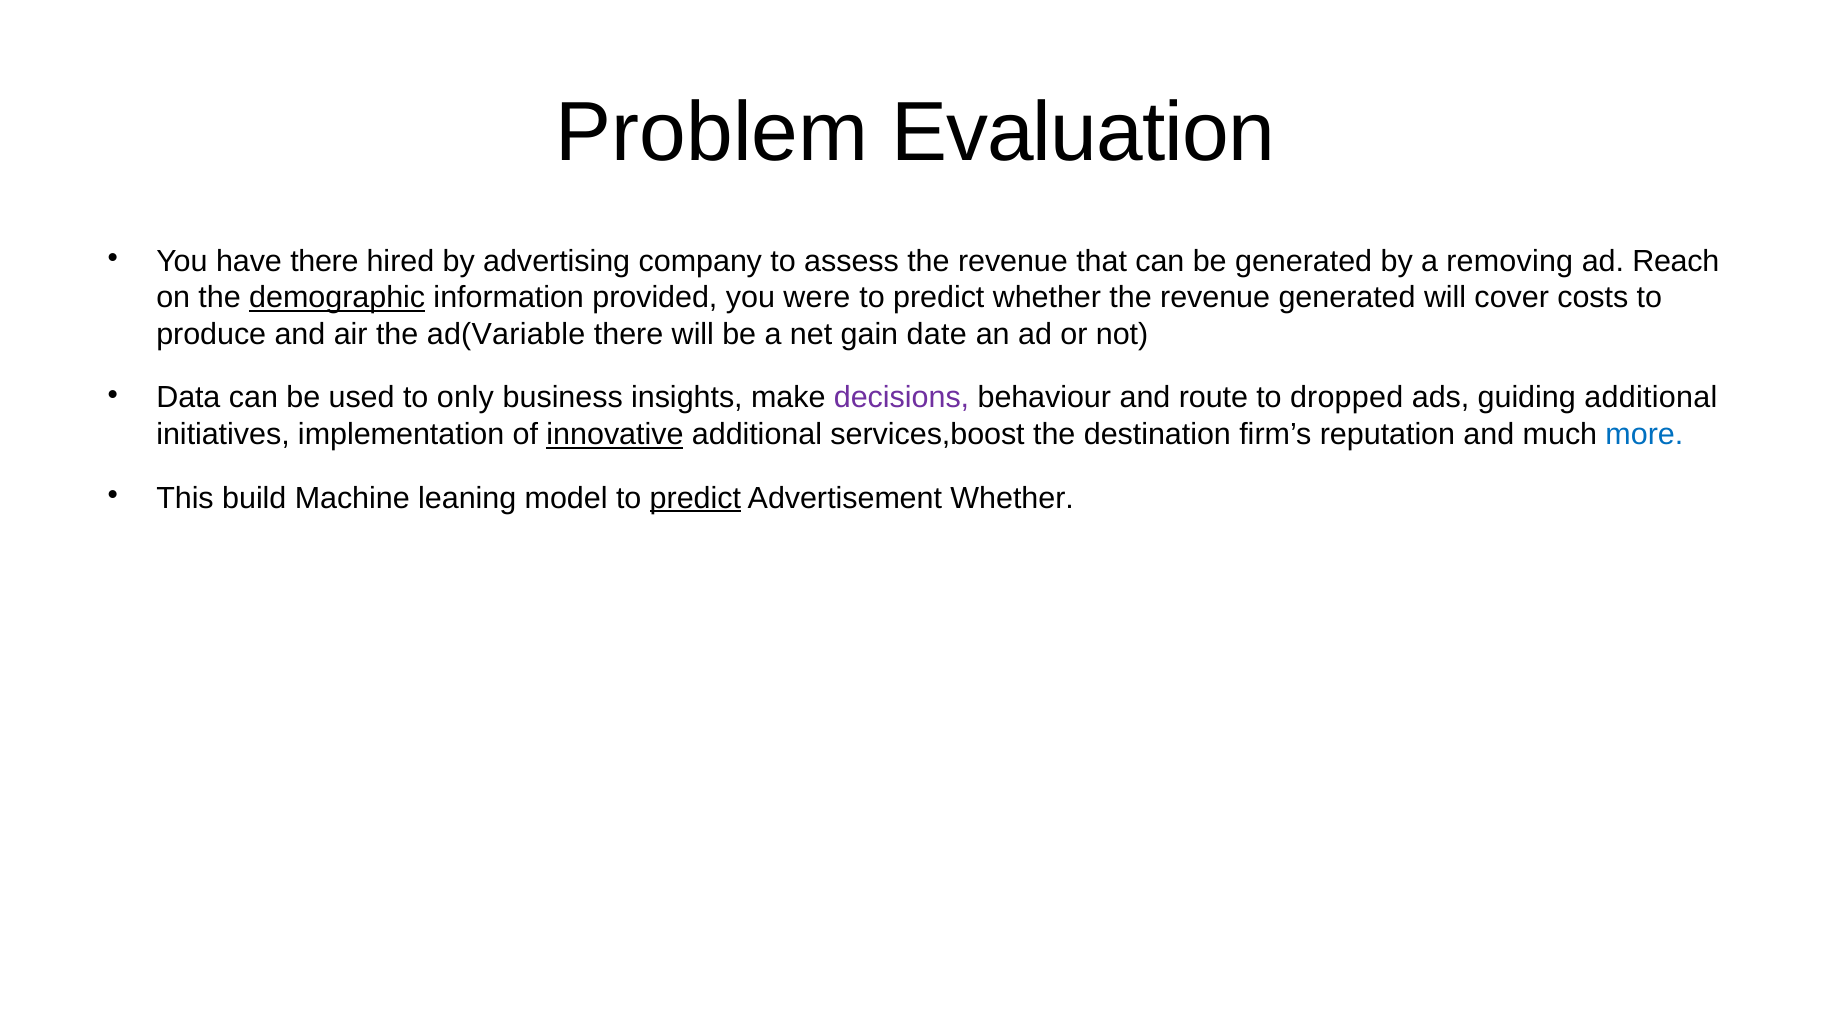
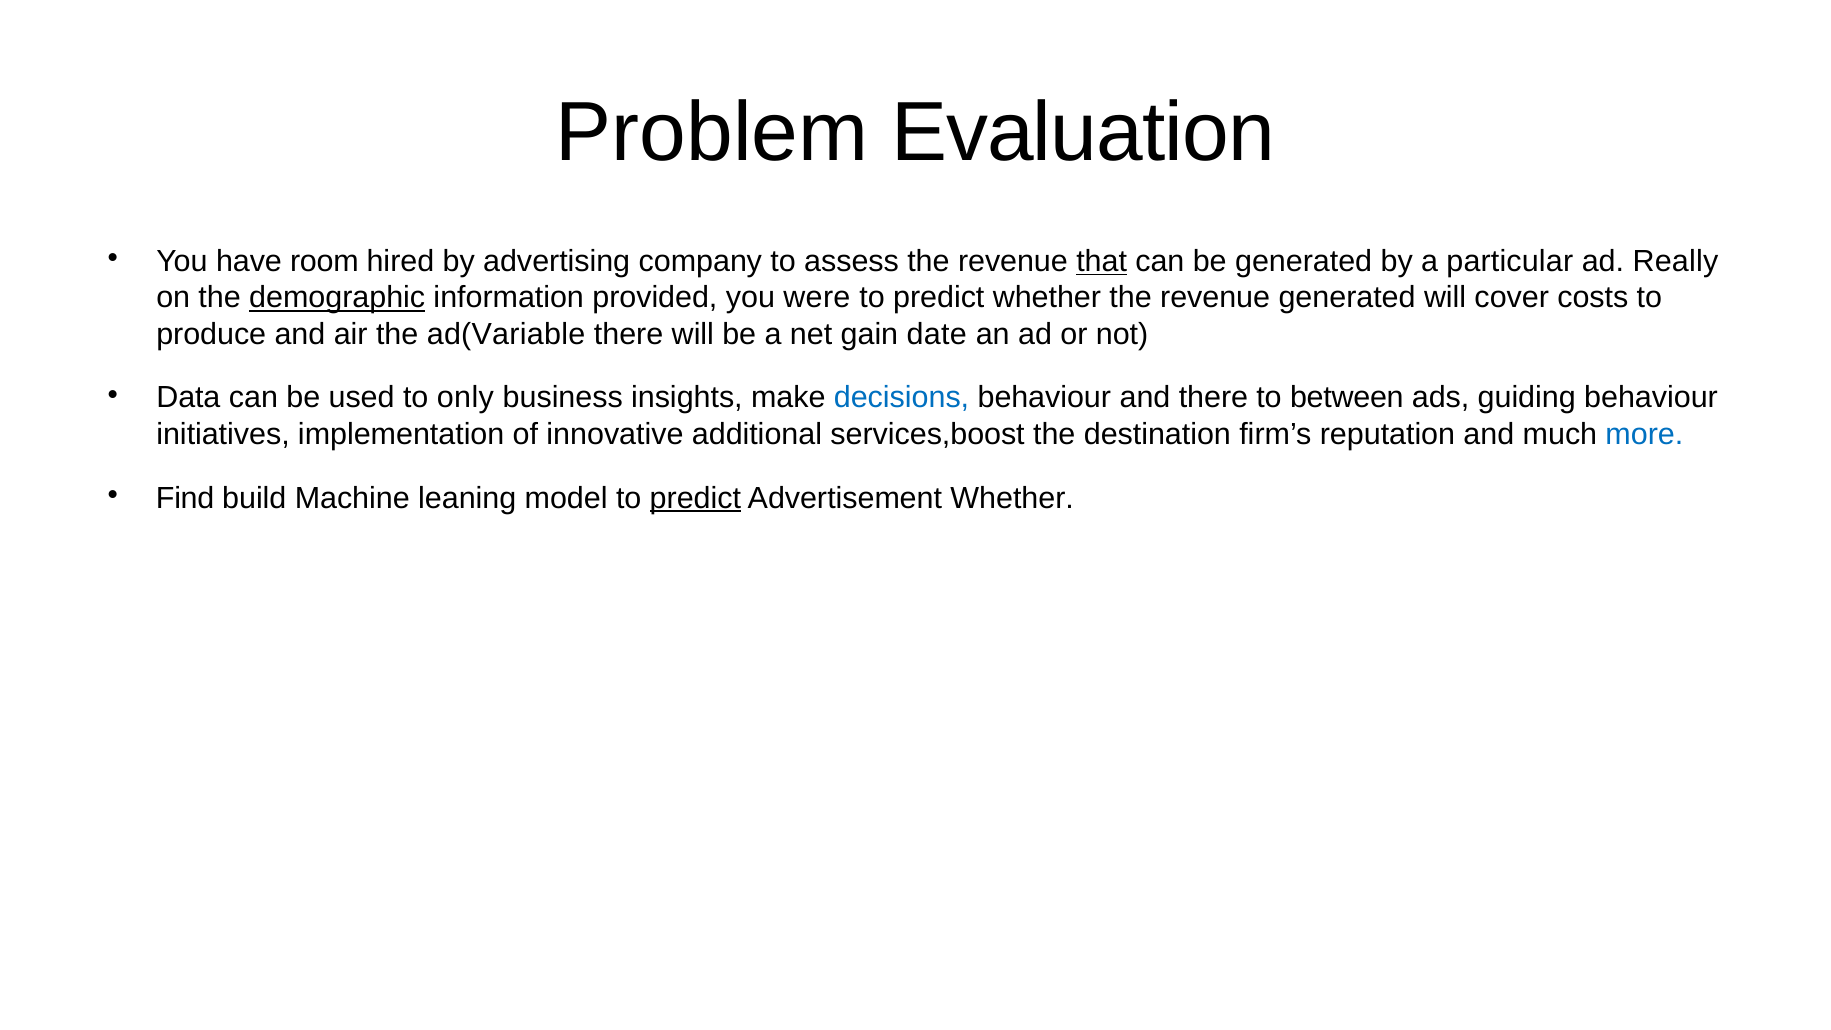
have there: there -> room
that underline: none -> present
removing: removing -> particular
Reach: Reach -> Really
decisions colour: purple -> blue
and route: route -> there
dropped: dropped -> between
guiding additional: additional -> behaviour
innovative underline: present -> none
This: This -> Find
